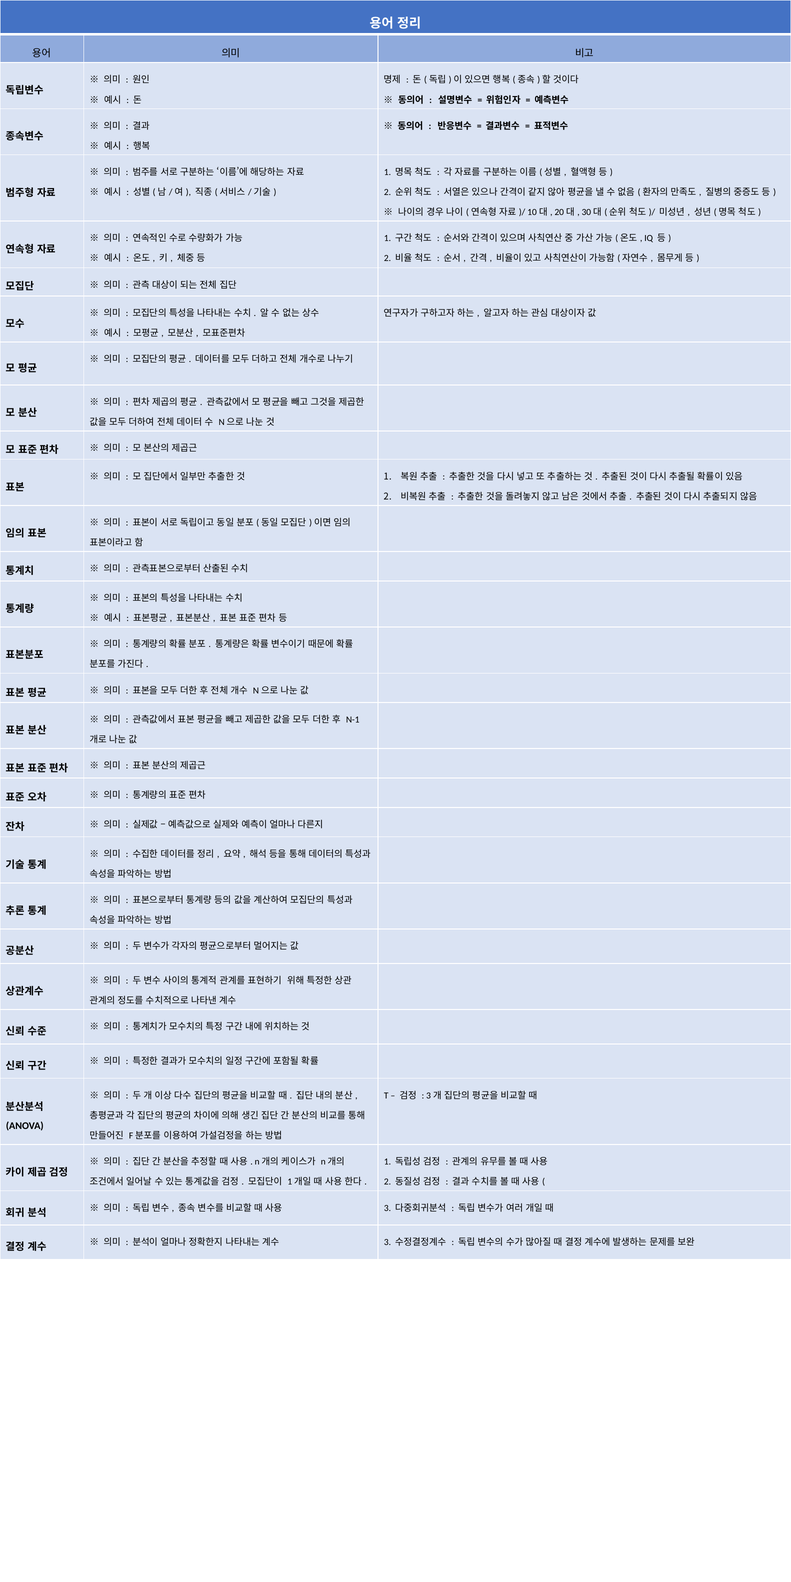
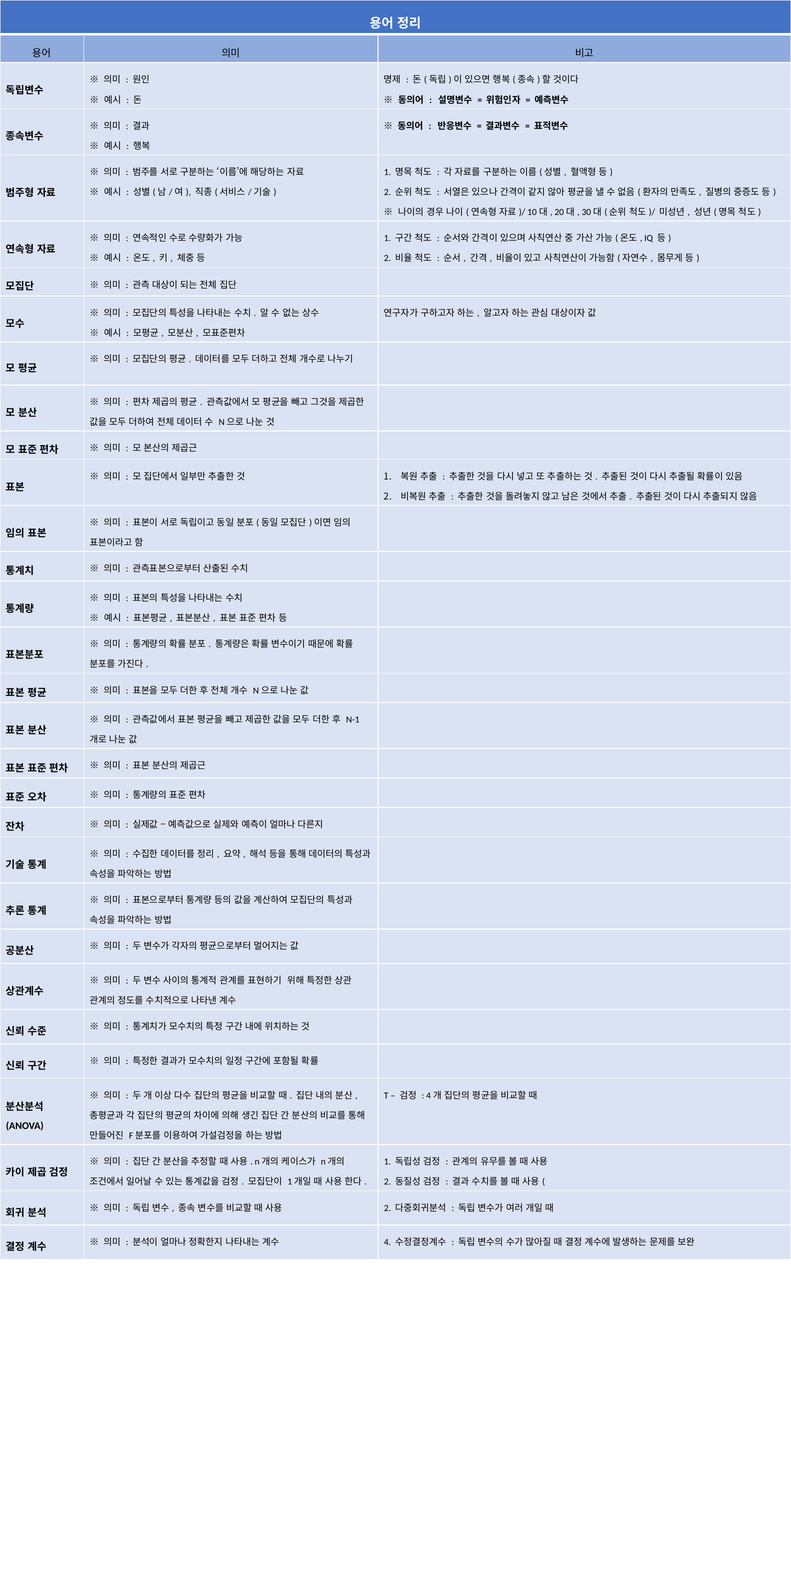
3 at (429, 1096): 3 -> 4
3 at (388, 1208): 3 -> 2
3 at (388, 1242): 3 -> 4
